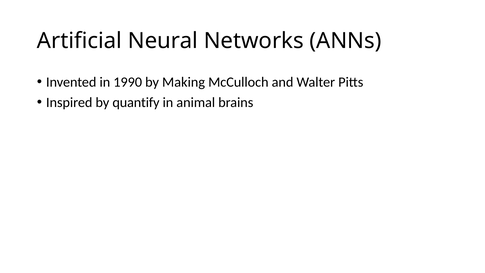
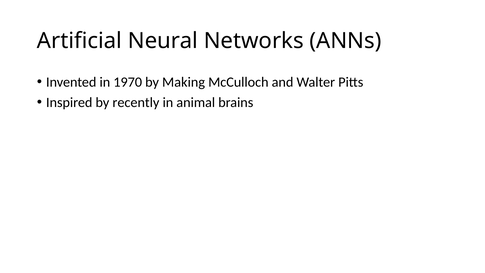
1990: 1990 -> 1970
quantify: quantify -> recently
